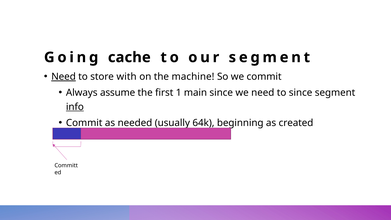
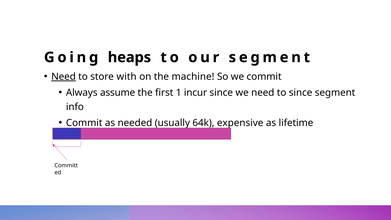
cache: cache -> heaps
main: main -> incur
info underline: present -> none
beginning: beginning -> expensive
created: created -> lifetime
